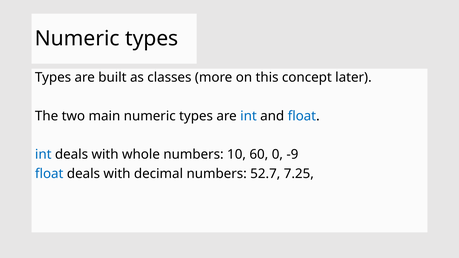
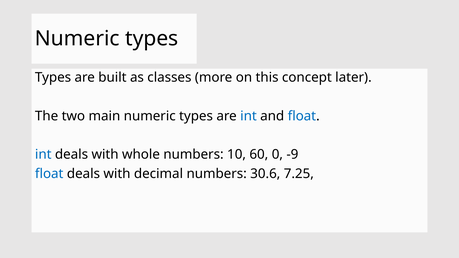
52.7: 52.7 -> 30.6
